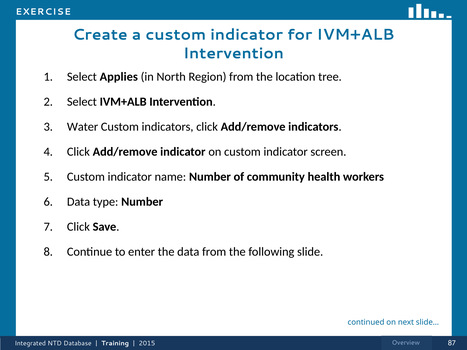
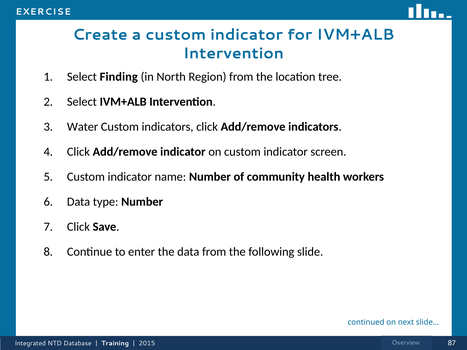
Applies: Applies -> Finding
